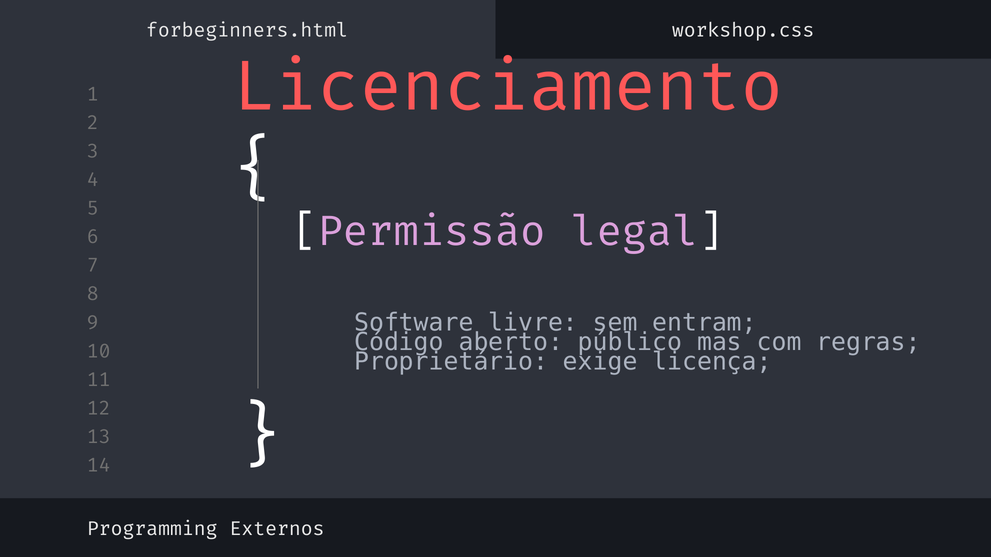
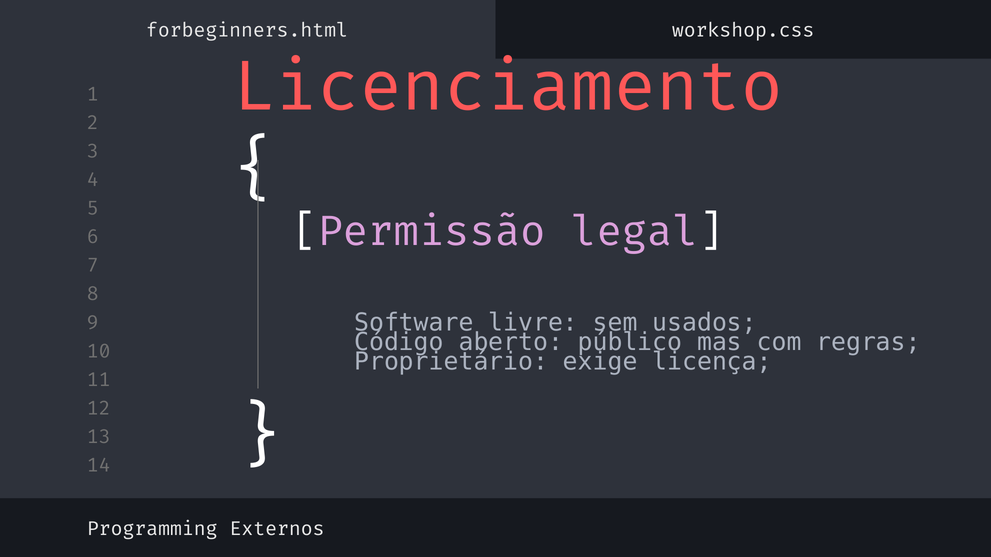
entram: entram -> usados
